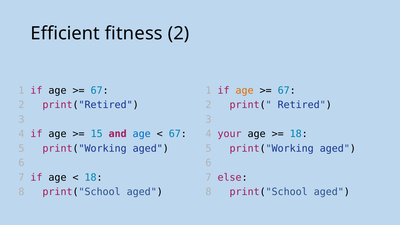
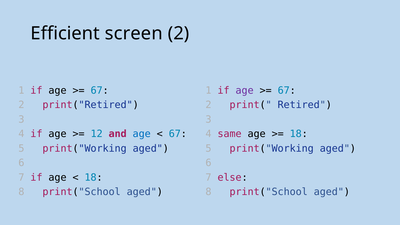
fitness: fitness -> screen
age at (245, 90) colour: orange -> purple
15: 15 -> 12
your: your -> same
